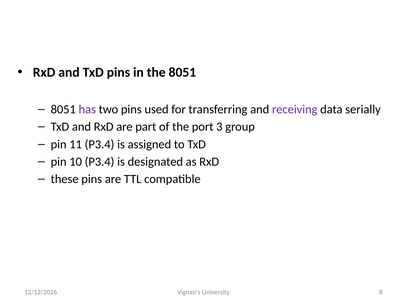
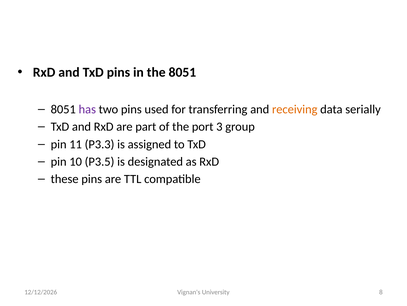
receiving colour: purple -> orange
11 P3.4: P3.4 -> P3.3
10 P3.4: P3.4 -> P3.5
